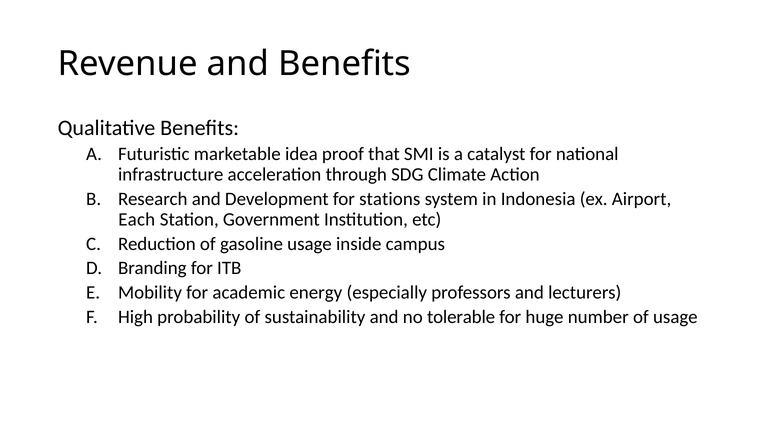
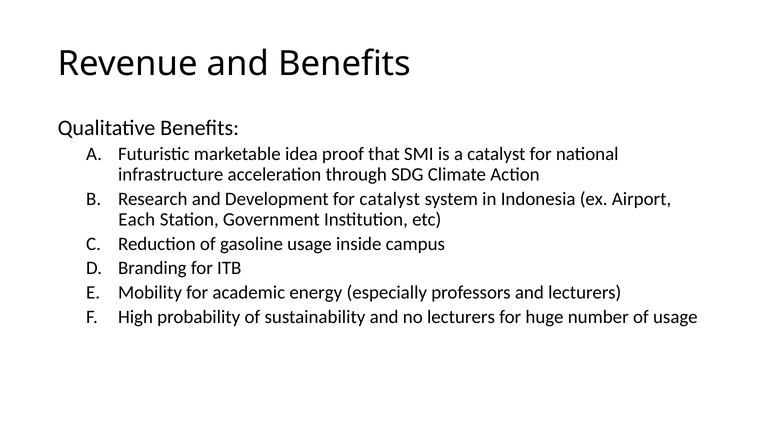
for stations: stations -> catalyst
no tolerable: tolerable -> lecturers
